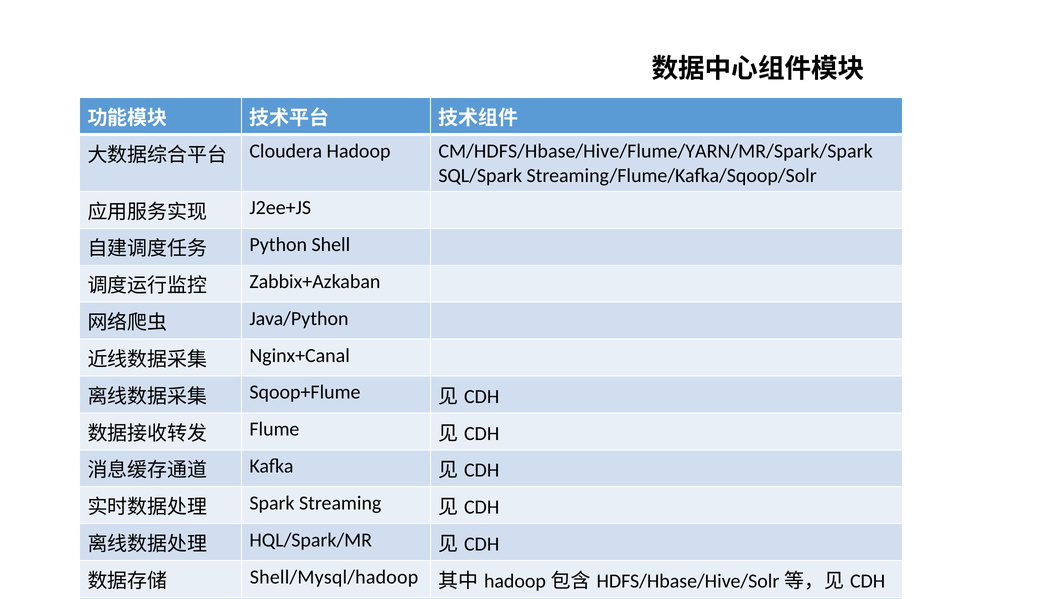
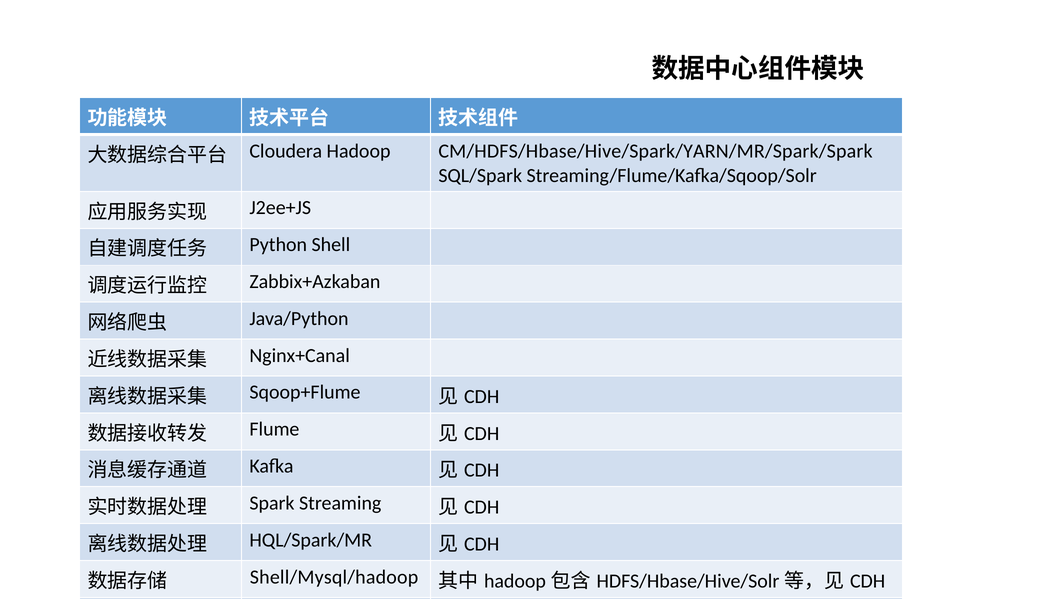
CM/HDFS/Hbase/Hive/Flume/YARN/MR/Spark/Spark: CM/HDFS/Hbase/Hive/Flume/YARN/MR/Spark/Spark -> CM/HDFS/Hbase/Hive/Spark/YARN/MR/Spark/Spark
